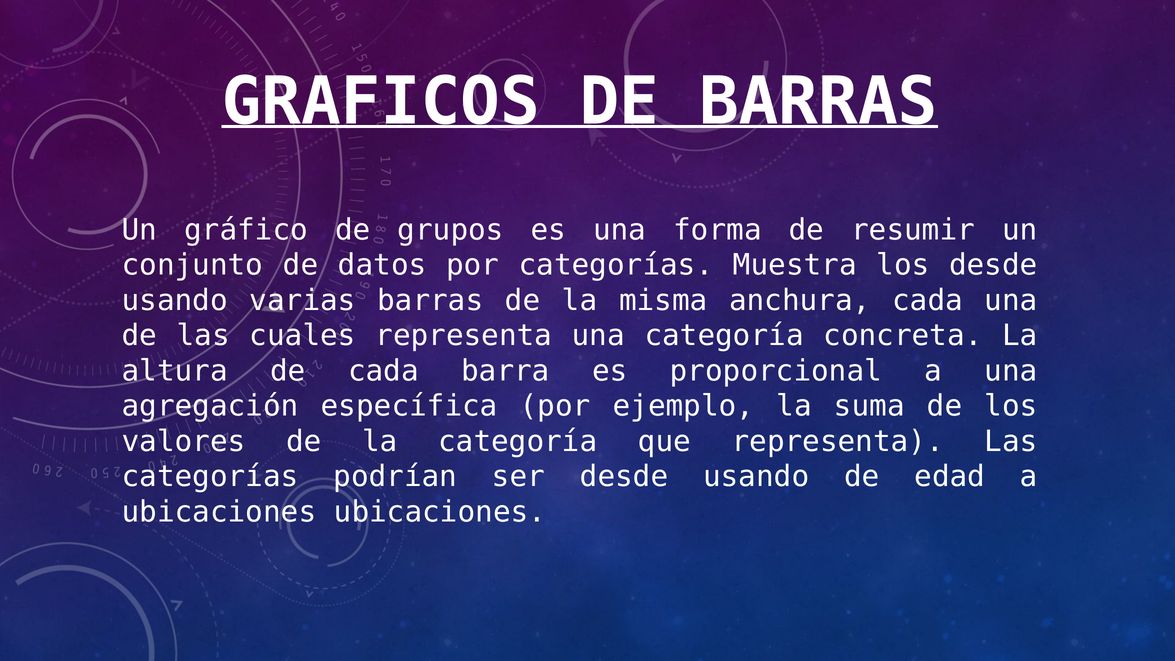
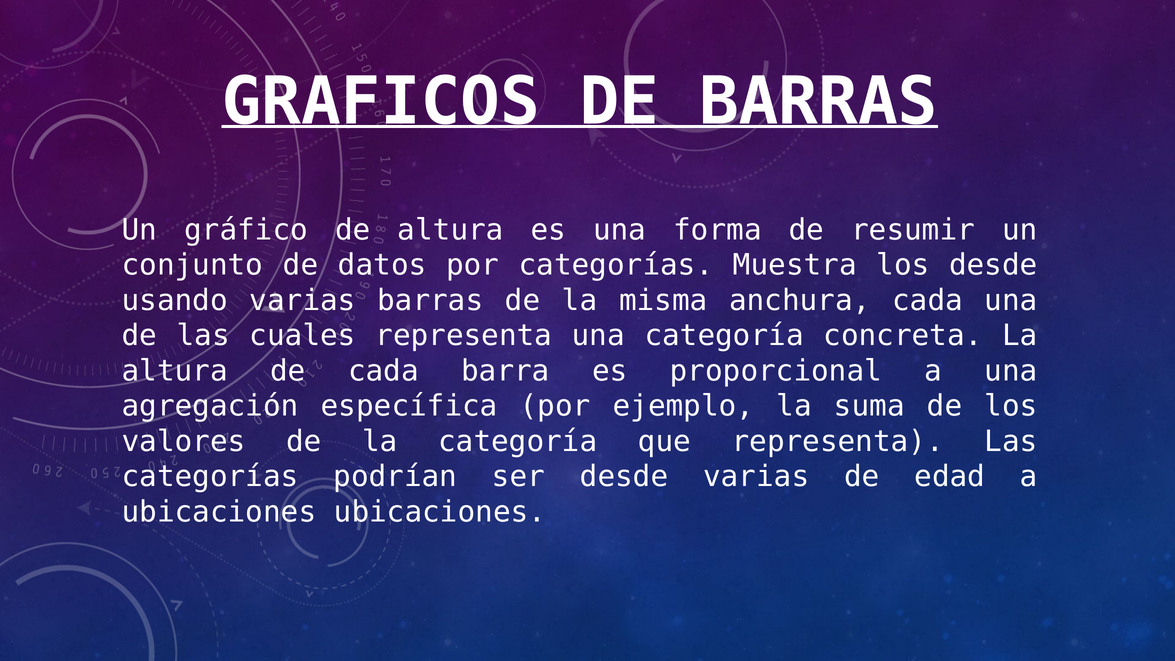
de grupos: grupos -> altura
ser desde usando: usando -> varias
